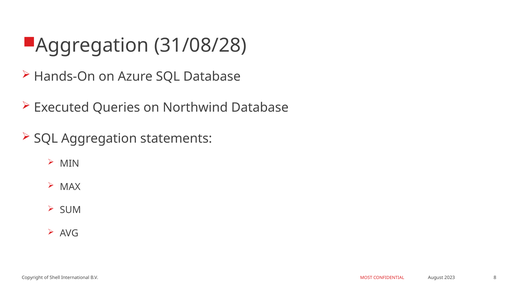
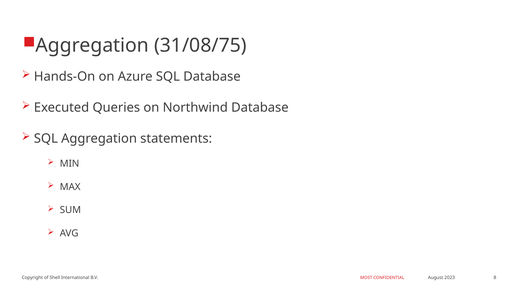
31/08/28: 31/08/28 -> 31/08/75
